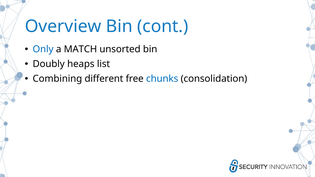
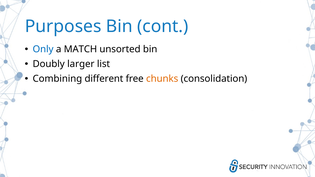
Overview: Overview -> Purposes
heaps: heaps -> larger
chunks colour: blue -> orange
